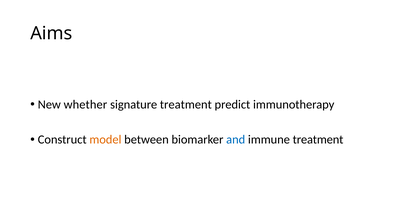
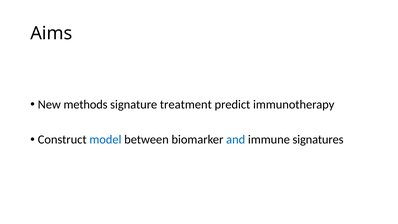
whether: whether -> methods
model colour: orange -> blue
immune treatment: treatment -> signatures
